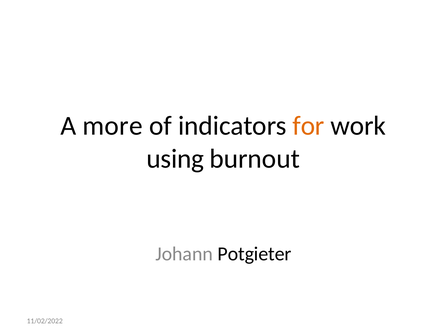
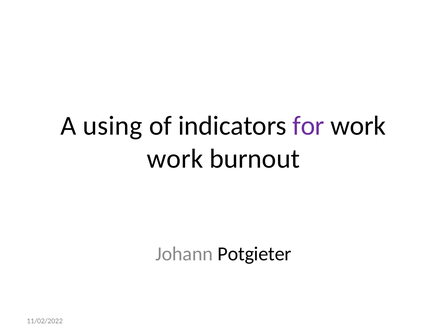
more: more -> using
for colour: orange -> purple
using at (175, 158): using -> work
